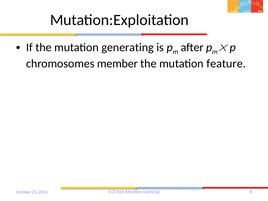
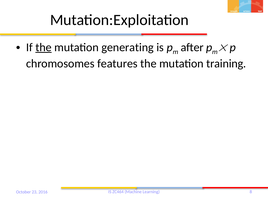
the at (44, 47) underline: none -> present
member: member -> features
feature: feature -> training
